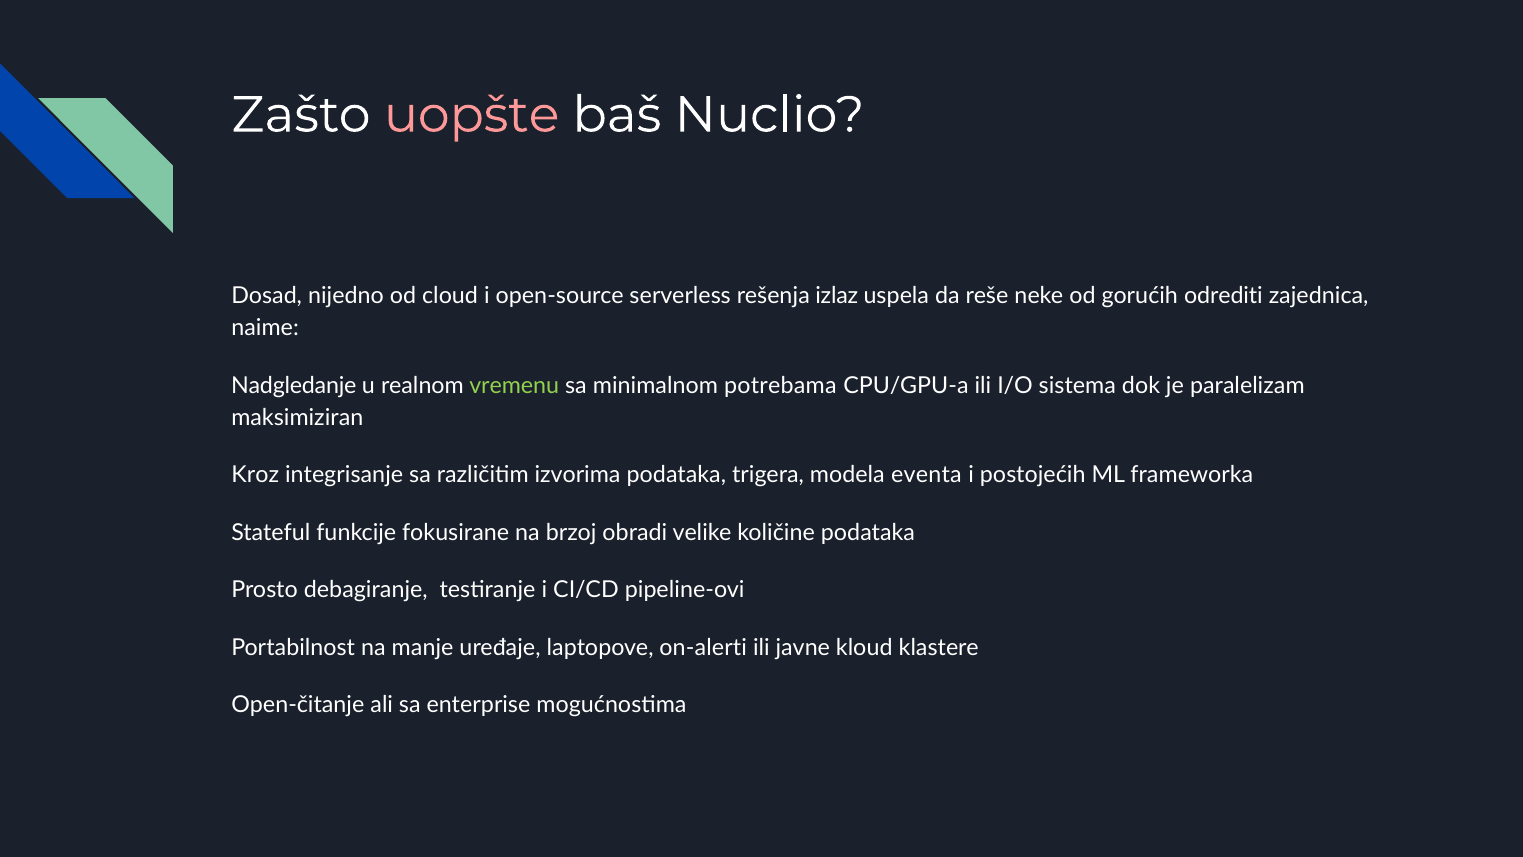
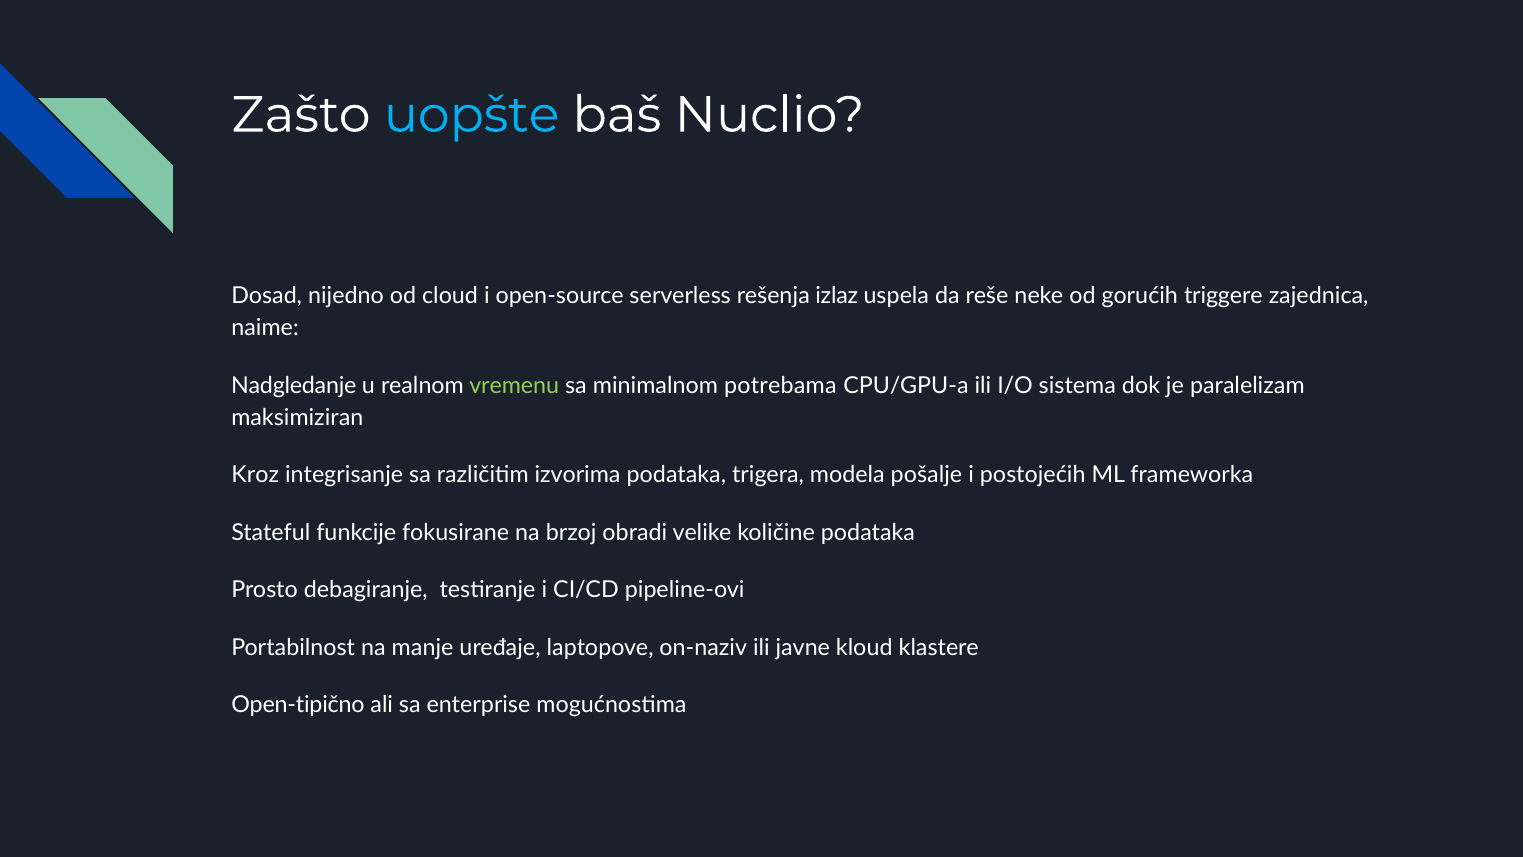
uopšte colour: pink -> light blue
odrediti: odrediti -> triggere
eventa: eventa -> pošalje
on-alerti: on-alerti -> on-naziv
Open-čitanje: Open-čitanje -> Open-tipično
